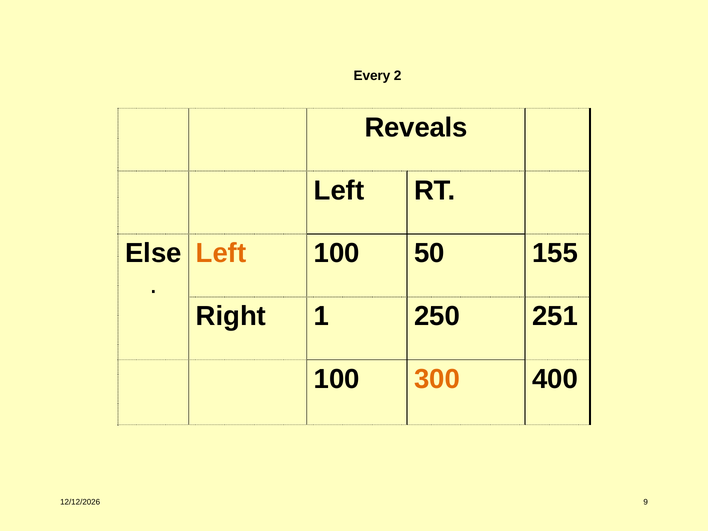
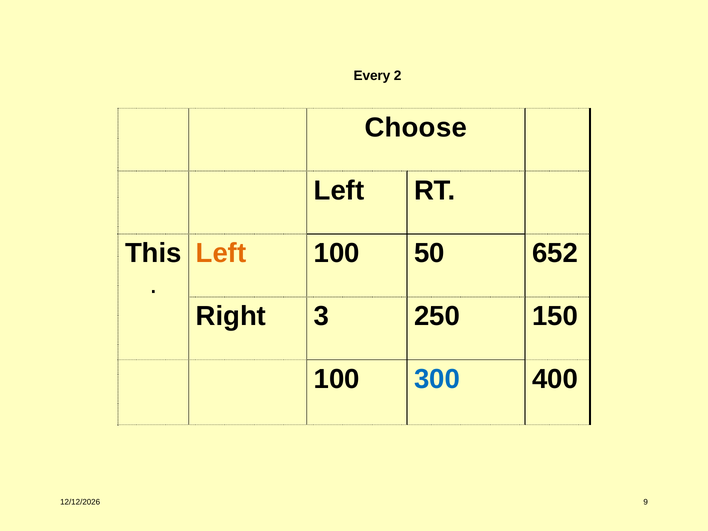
Reveals: Reveals -> Choose
Else: Else -> This
155: 155 -> 652
1: 1 -> 3
251: 251 -> 150
300 colour: orange -> blue
